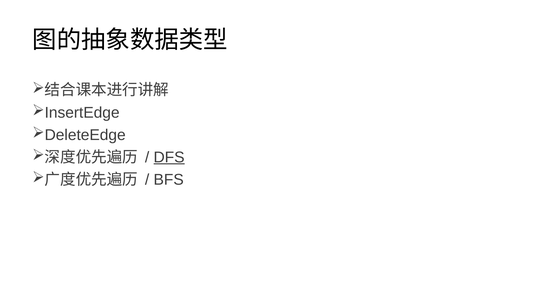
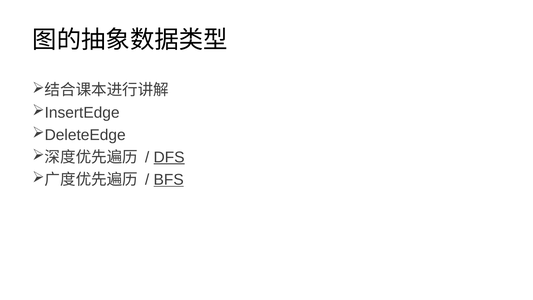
BFS underline: none -> present
